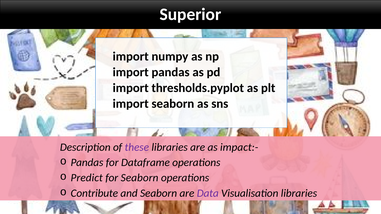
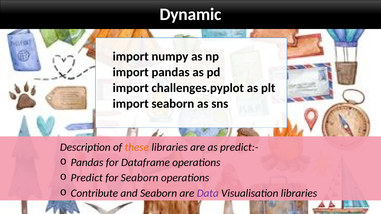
Superior: Superior -> Dynamic
thresholds.pyplot: thresholds.pyplot -> challenges.pyplot
these colour: purple -> orange
impact:-: impact:- -> predict:-
